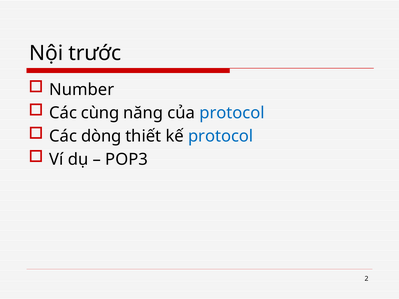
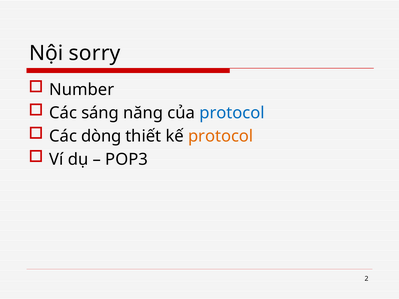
trước: trước -> sorry
cùng: cùng -> sáng
protocol at (221, 136) colour: blue -> orange
